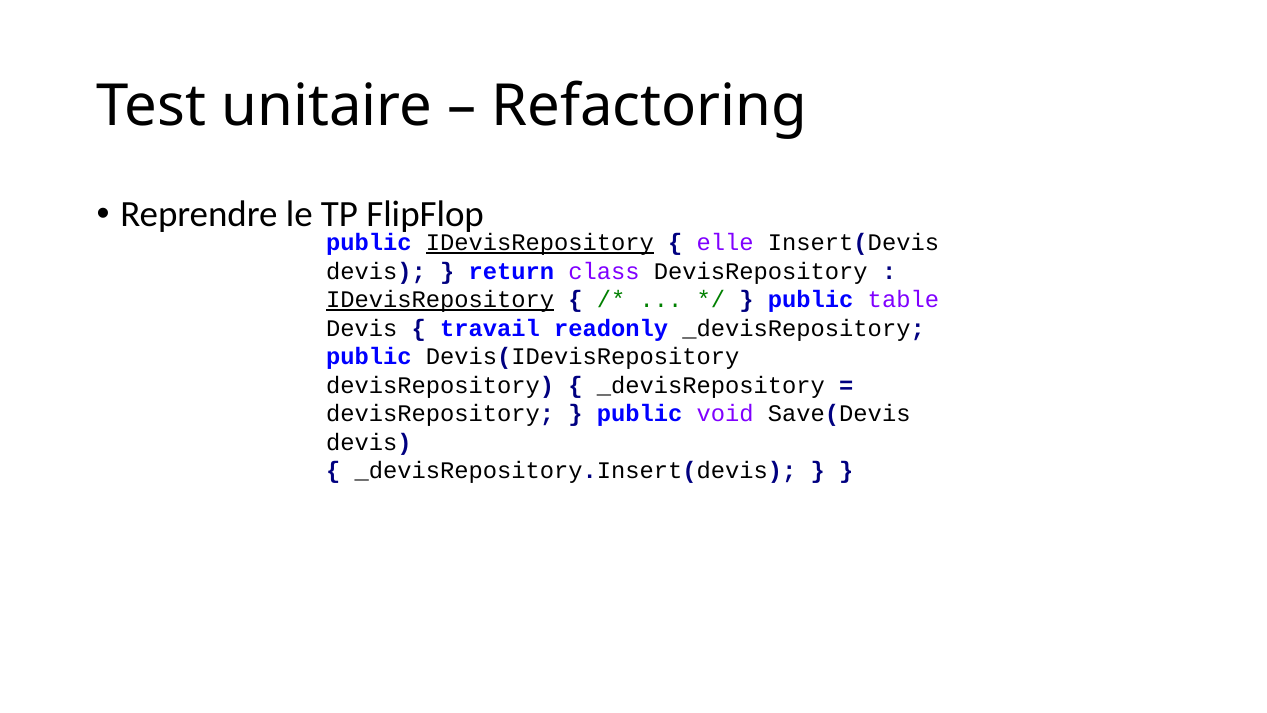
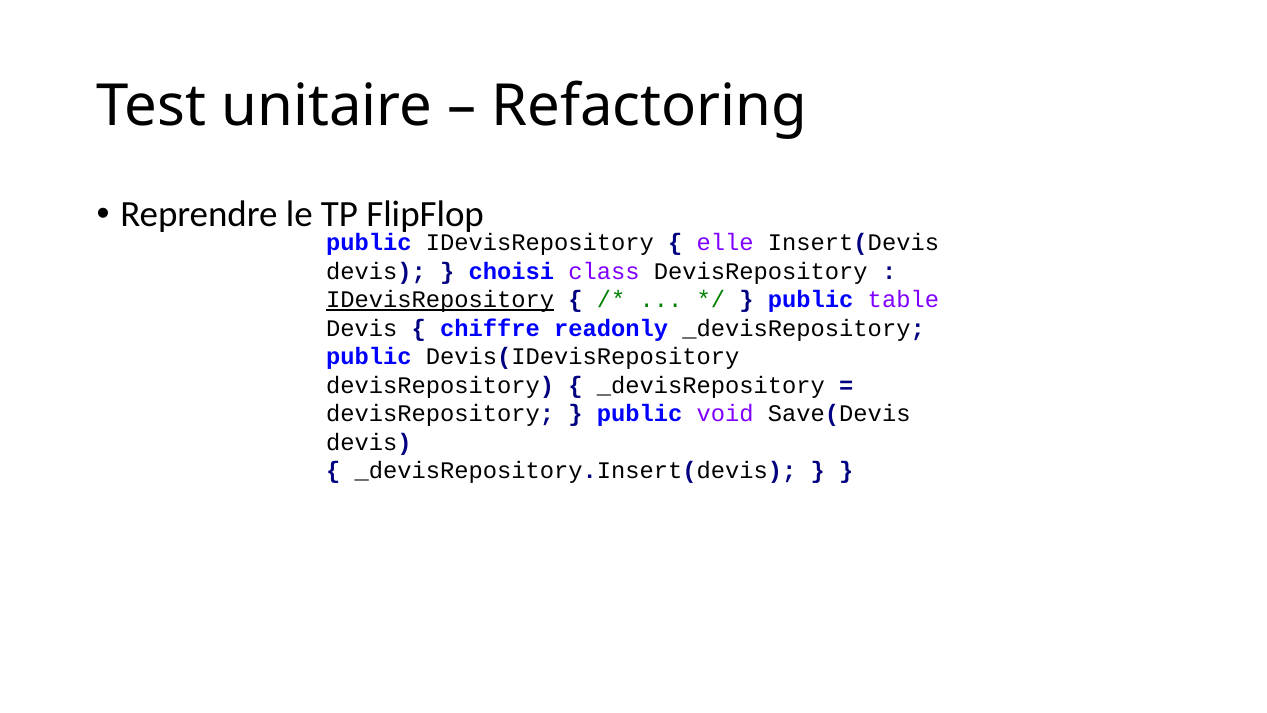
IDevisRepository at (540, 243) underline: present -> none
return: return -> choisi
travail: travail -> chiffre
